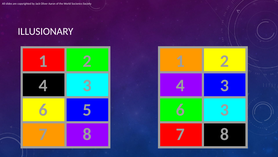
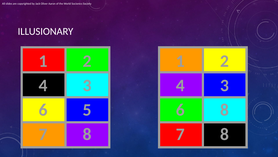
6 3: 3 -> 8
